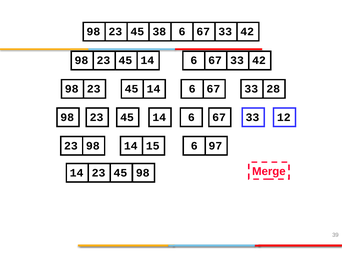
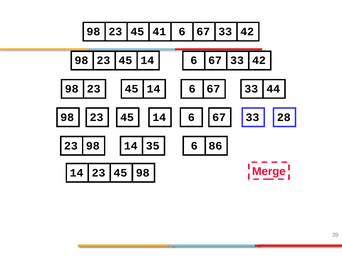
38: 38 -> 41
28: 28 -> 44
12: 12 -> 28
15: 15 -> 35
97: 97 -> 86
